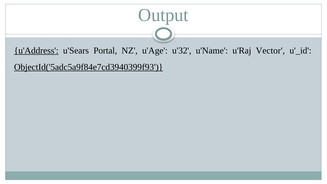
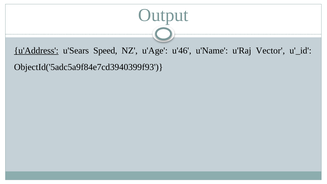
Portal: Portal -> Speed
u'32: u'32 -> u'46
ObjectId('5adc5a9f84e7cd3940399f93 underline: present -> none
